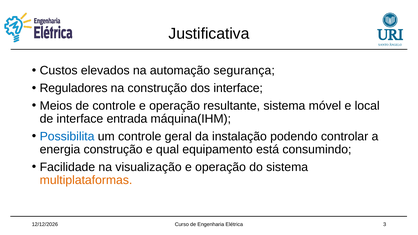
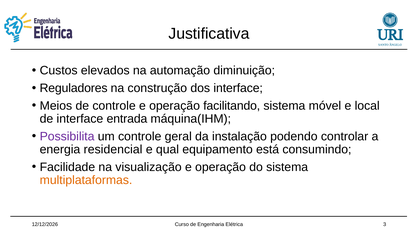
segurança: segurança -> diminuição
resultante: resultante -> facilitando
Possibilita colour: blue -> purple
energia construção: construção -> residencial
